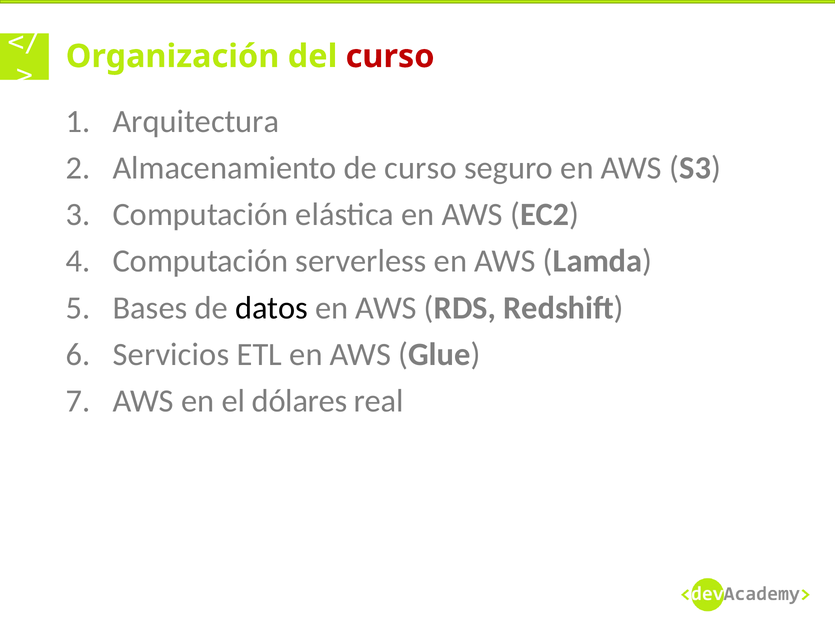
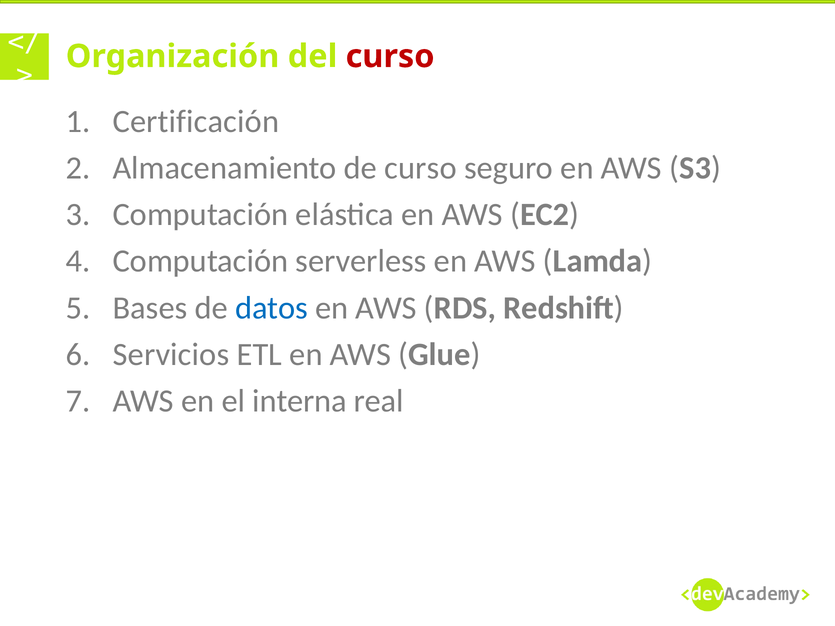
Arquitectura: Arquitectura -> Certificación
datos colour: black -> blue
dólares: dólares -> interna
